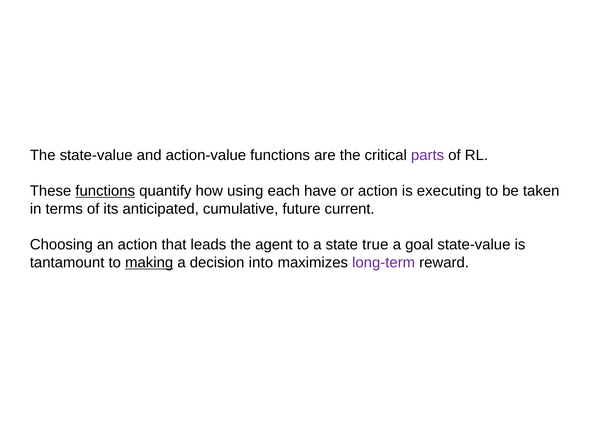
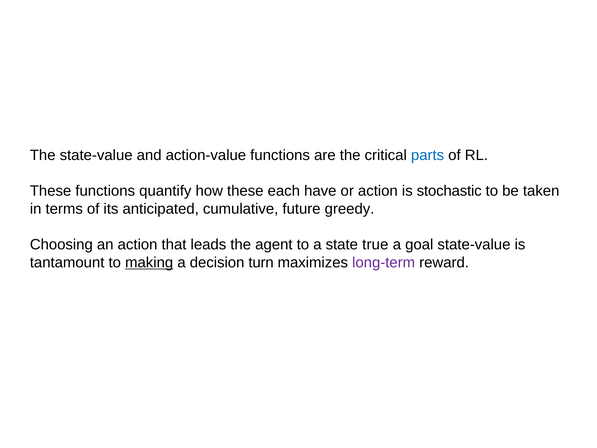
parts colour: purple -> blue
functions at (105, 191) underline: present -> none
how using: using -> these
executing: executing -> stochastic
current: current -> greedy
into: into -> turn
